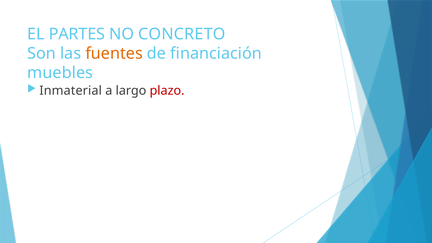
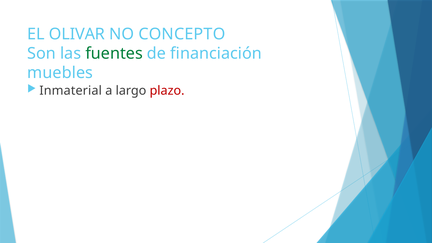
PARTES: PARTES -> OLIVAR
CONCRETO: CONCRETO -> CONCEPTO
fuentes colour: orange -> green
